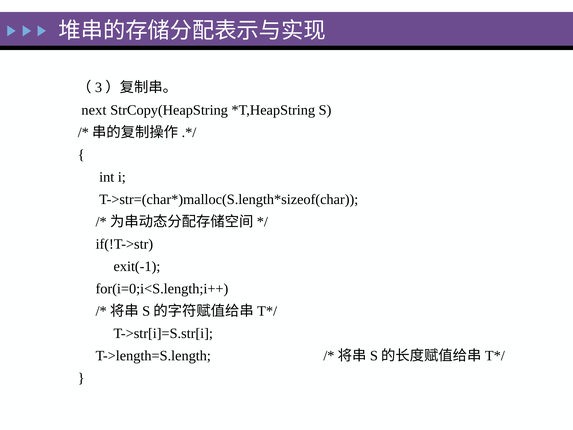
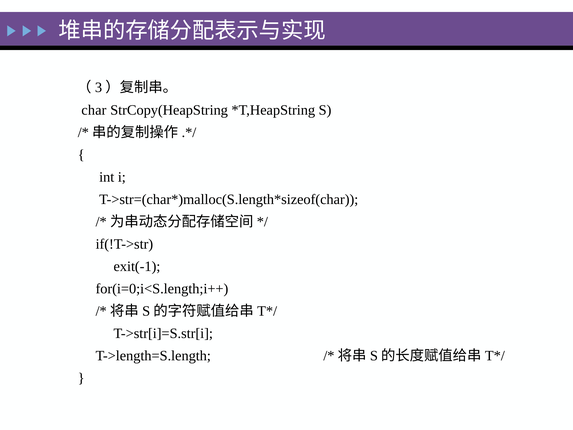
next: next -> char
